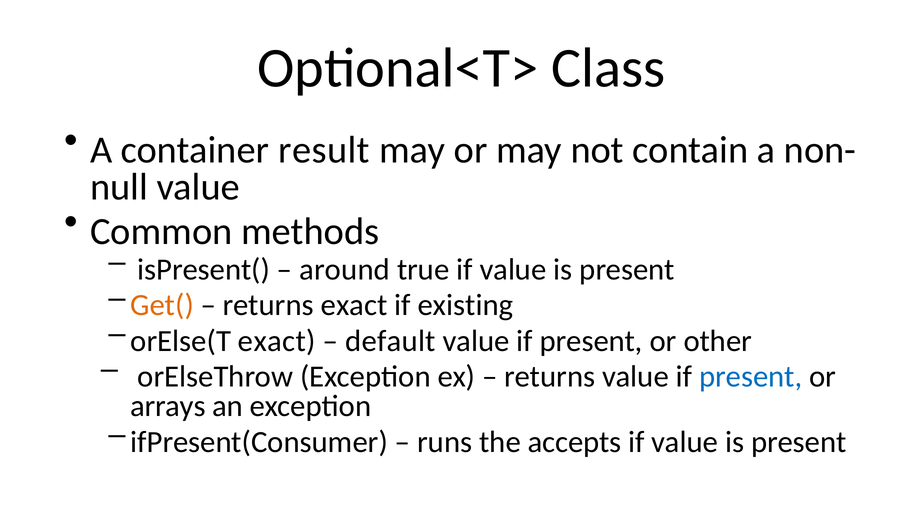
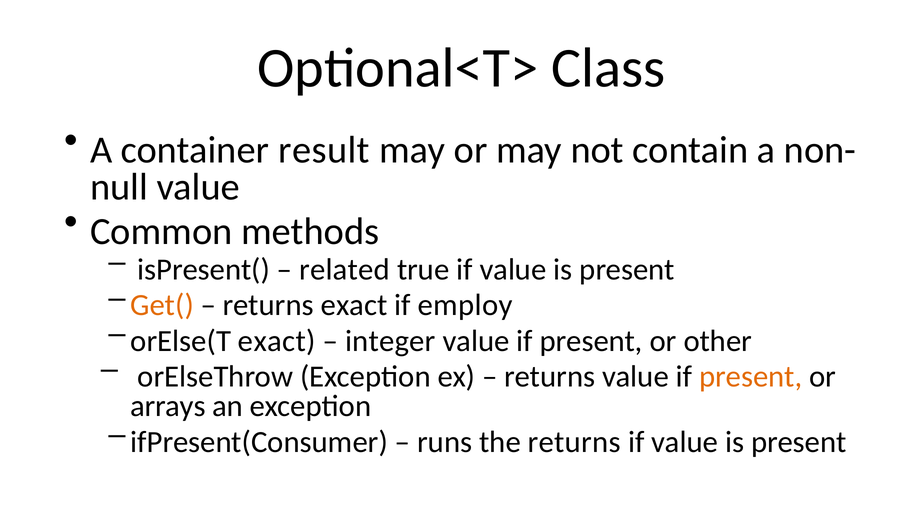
around: around -> related
existing: existing -> employ
default: default -> integer
present at (751, 377) colour: blue -> orange
the accepts: accepts -> returns
